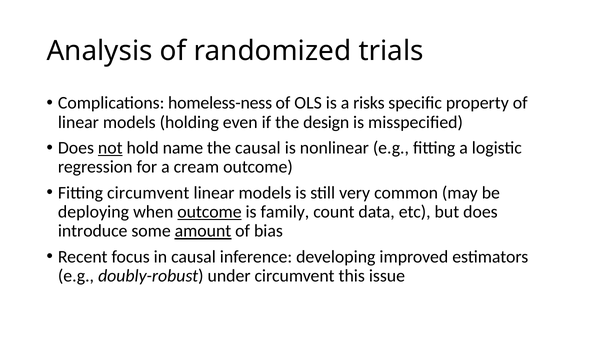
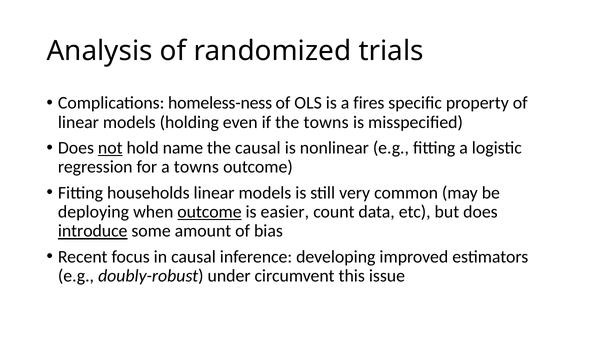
risks: risks -> fires
the design: design -> towns
a cream: cream -> towns
Fitting circumvent: circumvent -> households
family: family -> easier
introduce underline: none -> present
amount underline: present -> none
